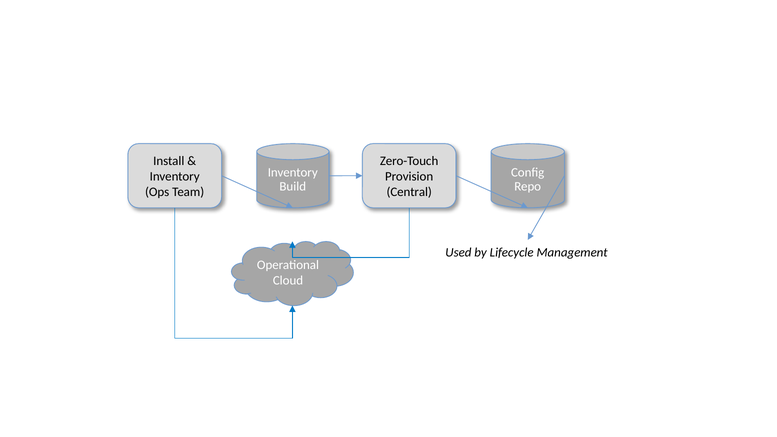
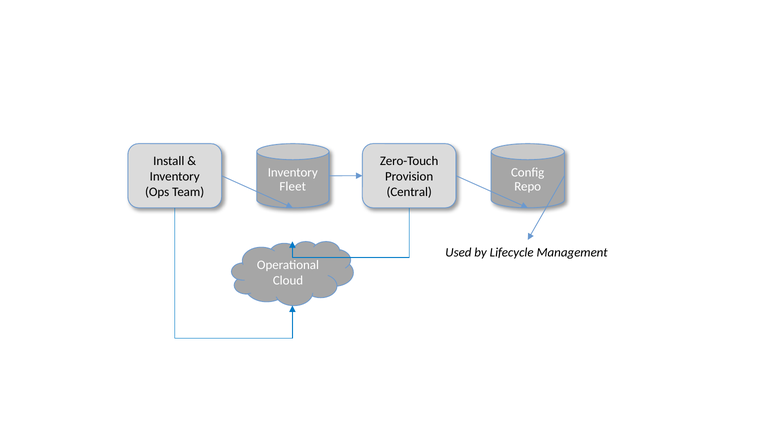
Build: Build -> Fleet
